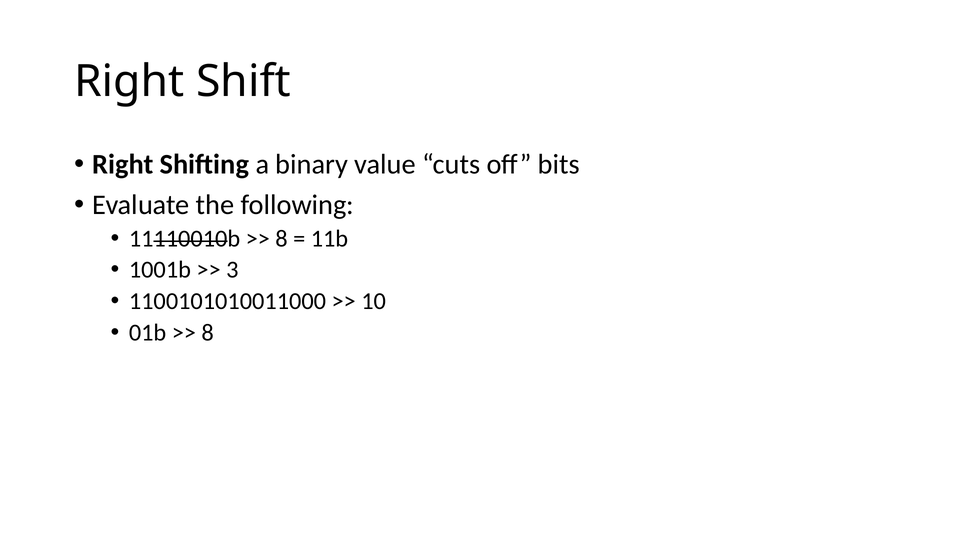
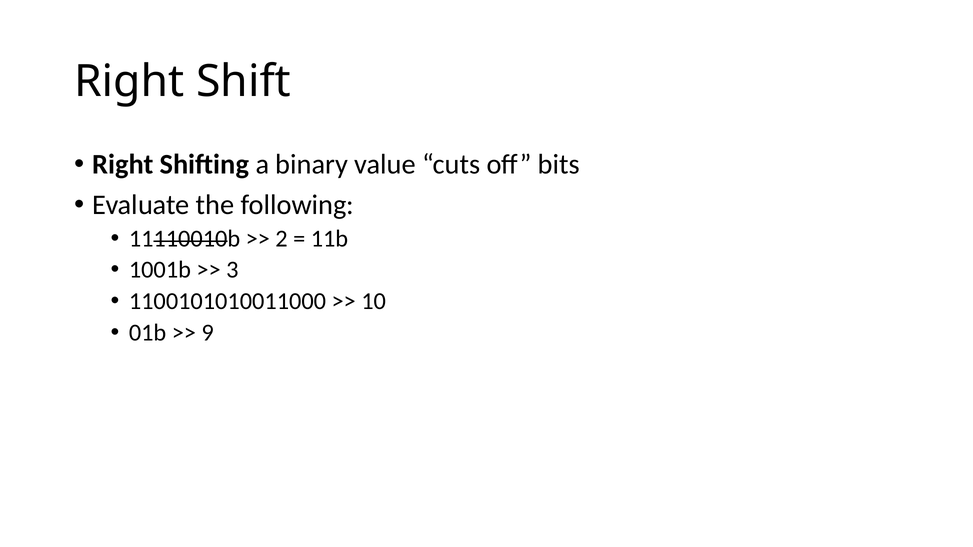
8 at (281, 239): 8 -> 2
8 at (208, 333): 8 -> 9
